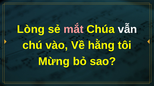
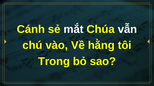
Lòng: Lòng -> Cánh
mắt colour: pink -> white
Mừng: Mừng -> Trong
